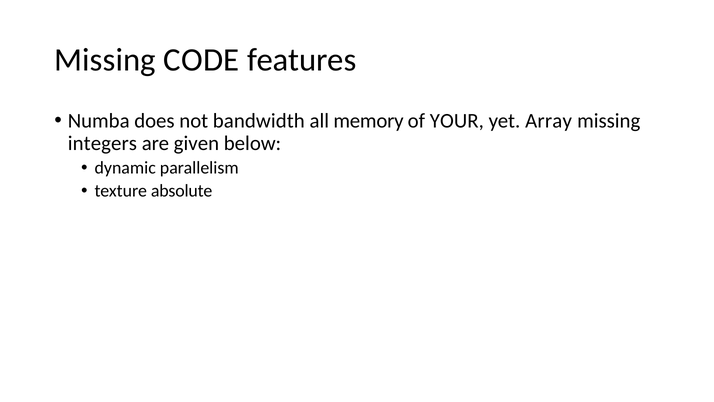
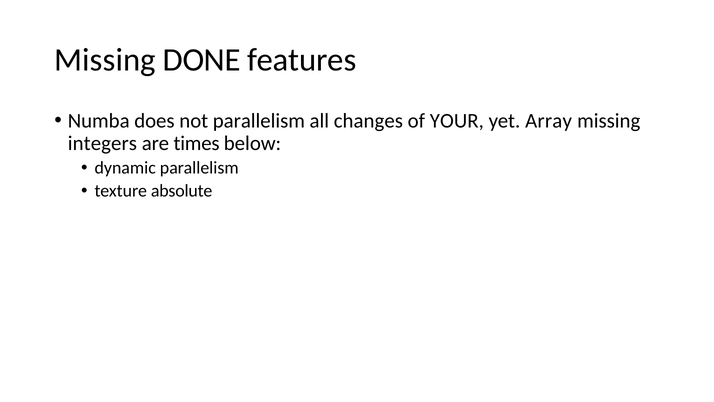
CODE: CODE -> DONE
not bandwidth: bandwidth -> parallelism
memory: memory -> changes
given: given -> times
